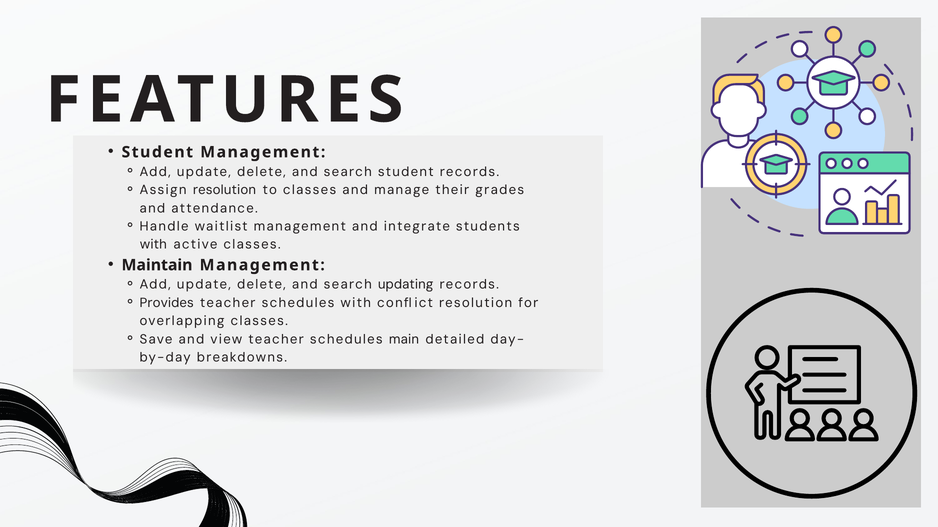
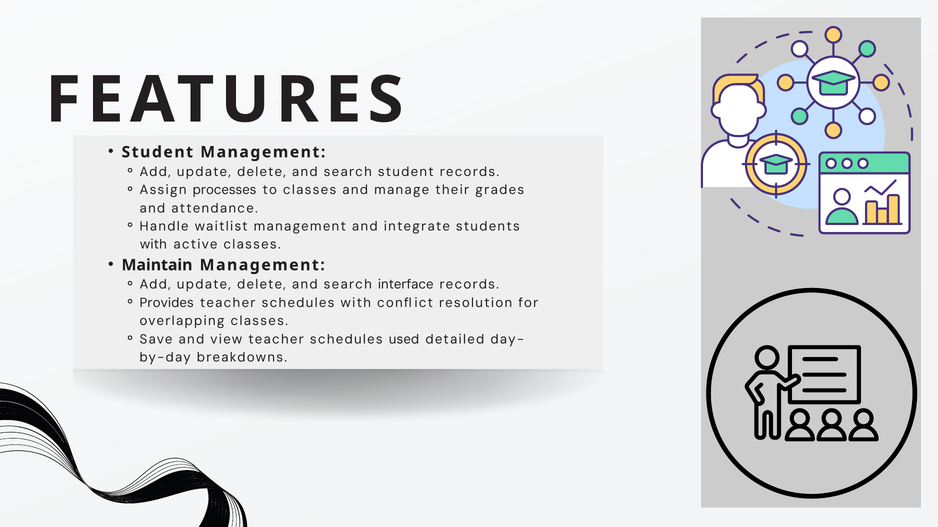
Assign resolution: resolution -> processes
updating: updating -> interface
main: main -> used
